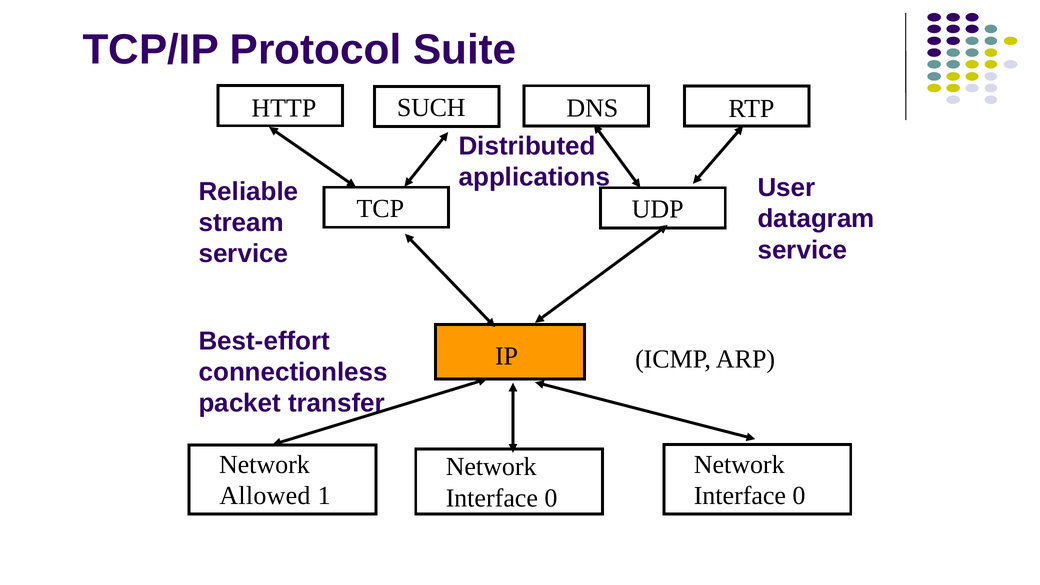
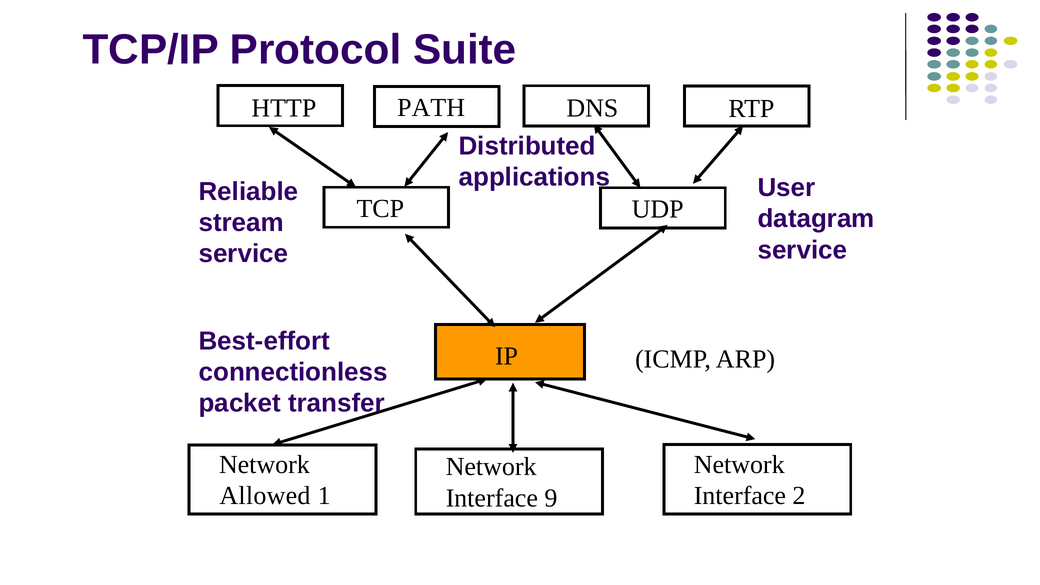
SUCH: SUCH -> PATH
0 at (799, 496): 0 -> 2
0 at (551, 498): 0 -> 9
